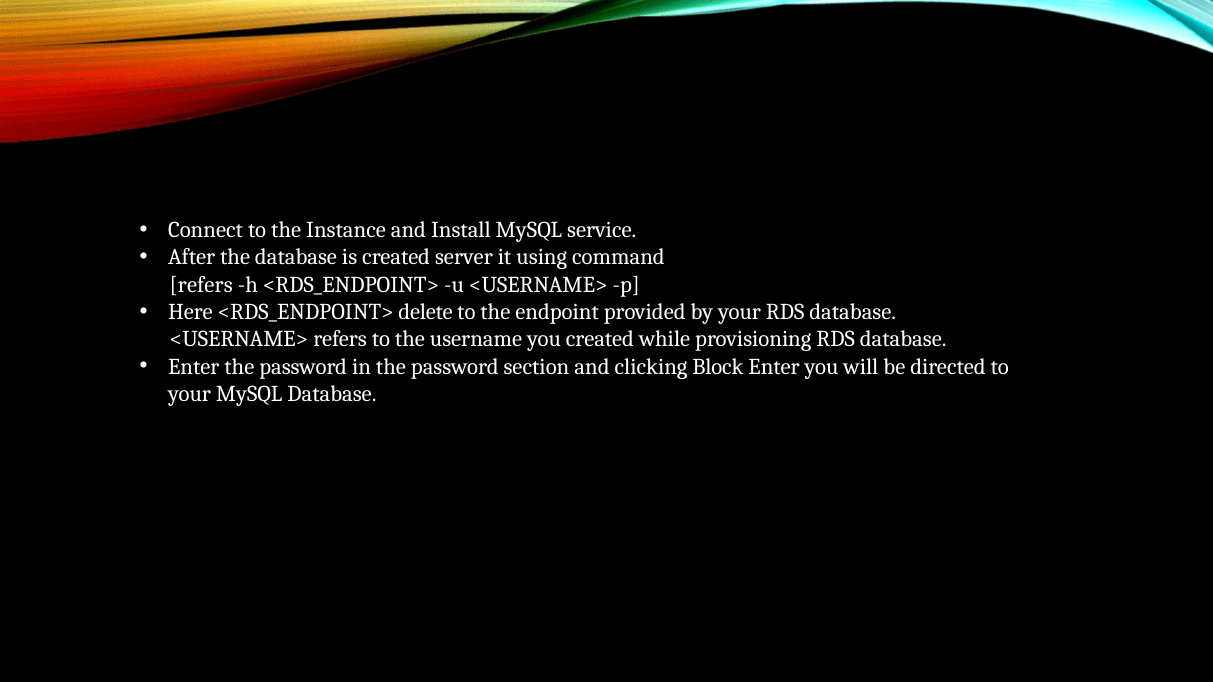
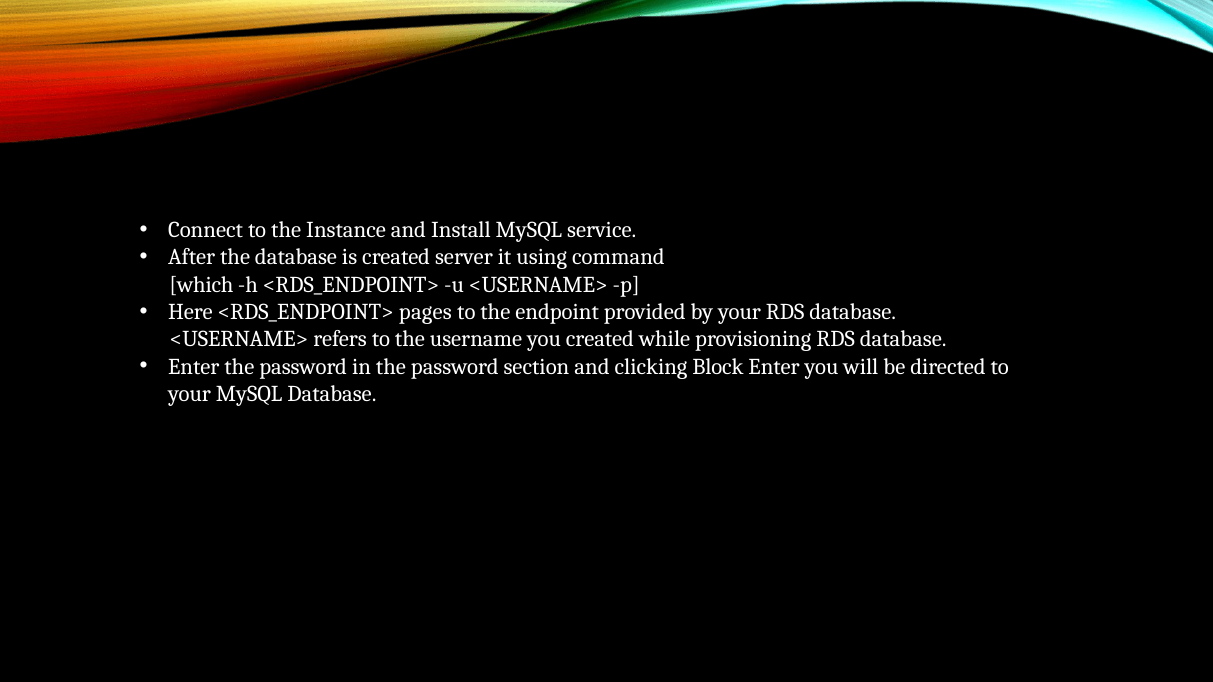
refers at (201, 285): refers -> which
delete: delete -> pages
